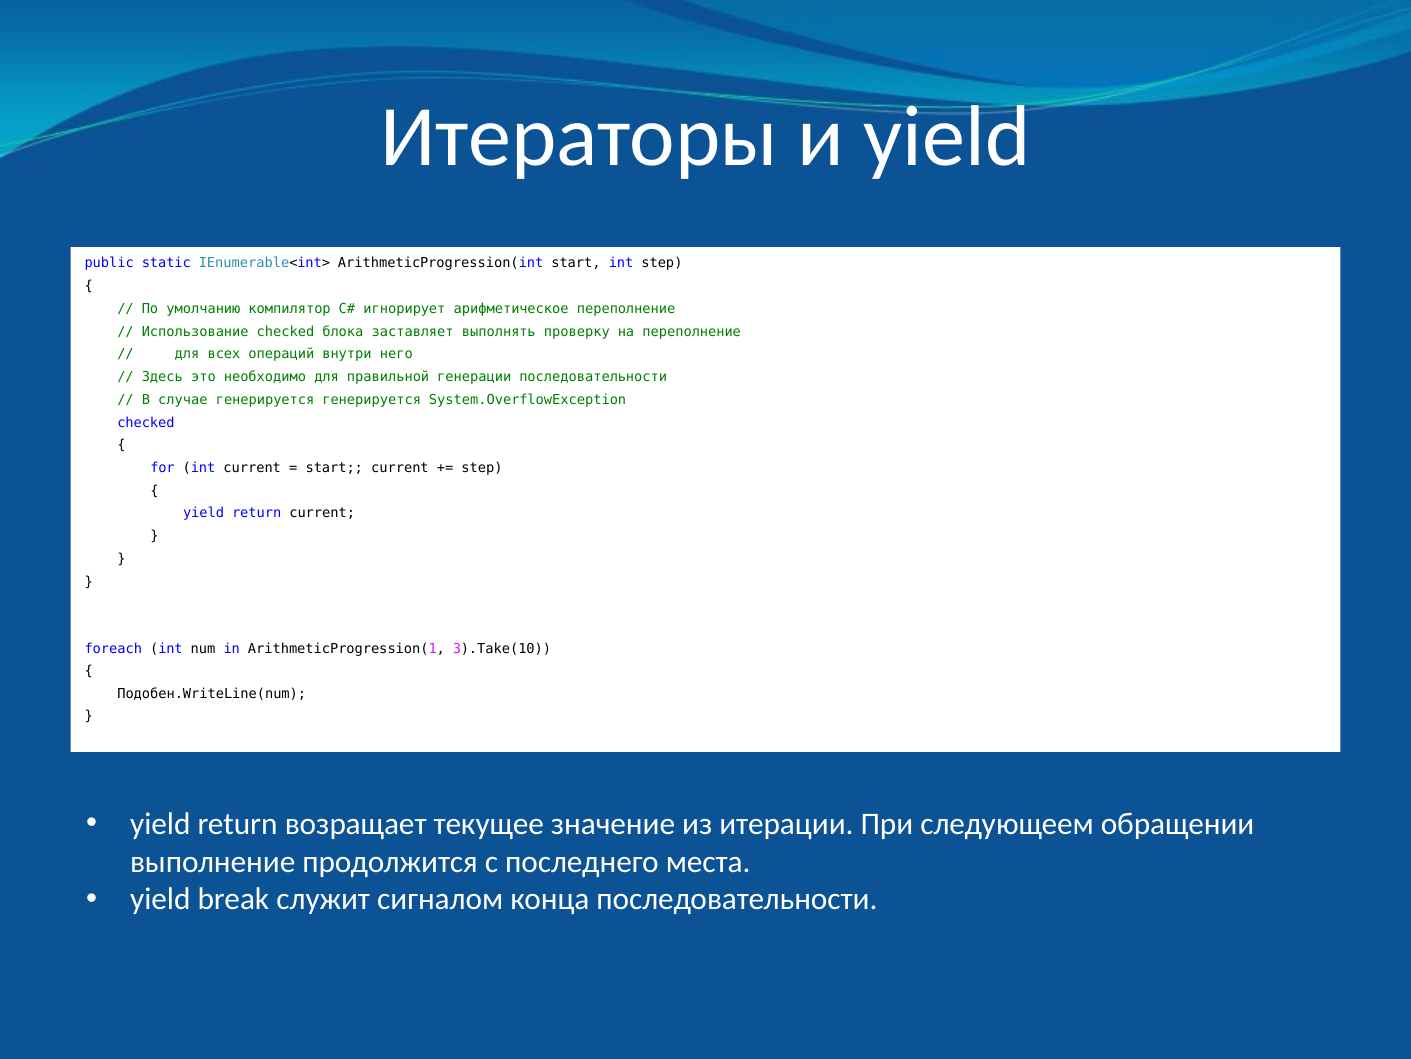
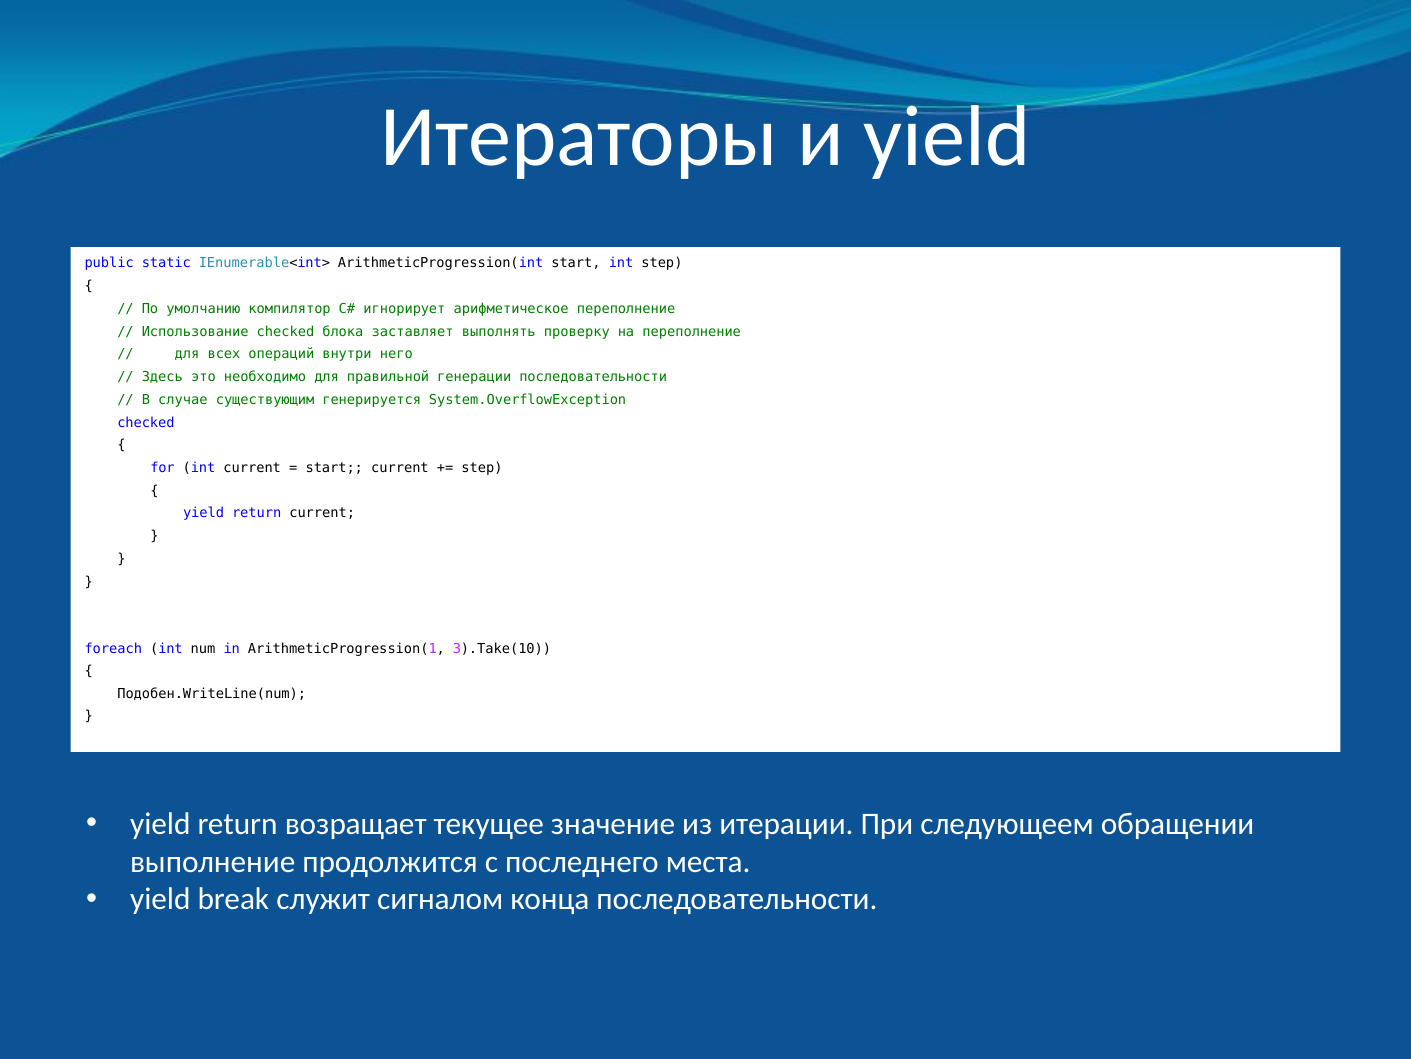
случае генерируется: генерируется -> существующим
